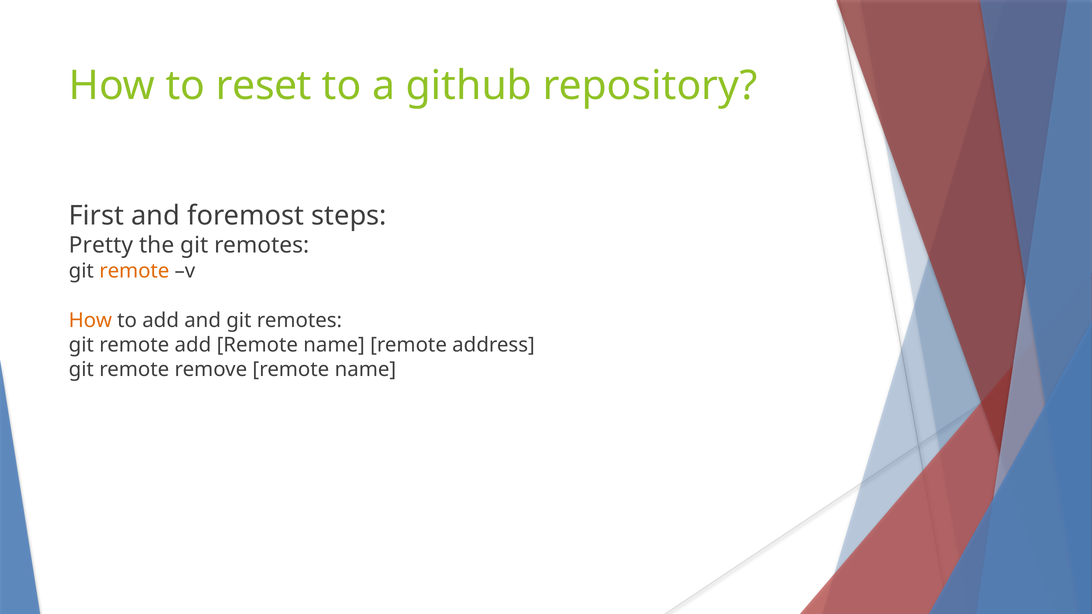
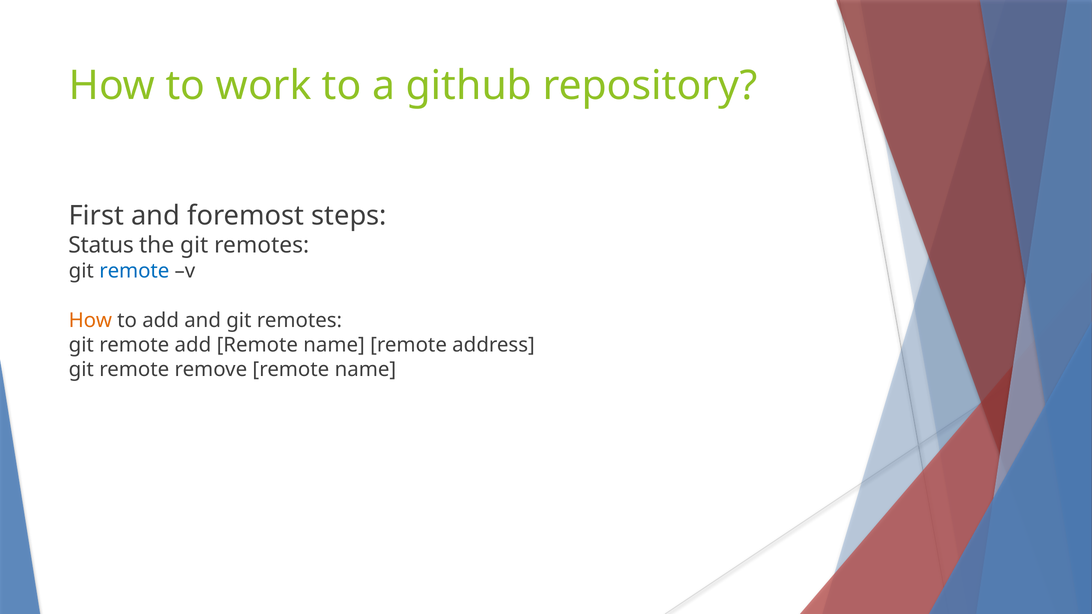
reset: reset -> work
Pretty: Pretty -> Status
remote at (134, 271) colour: orange -> blue
